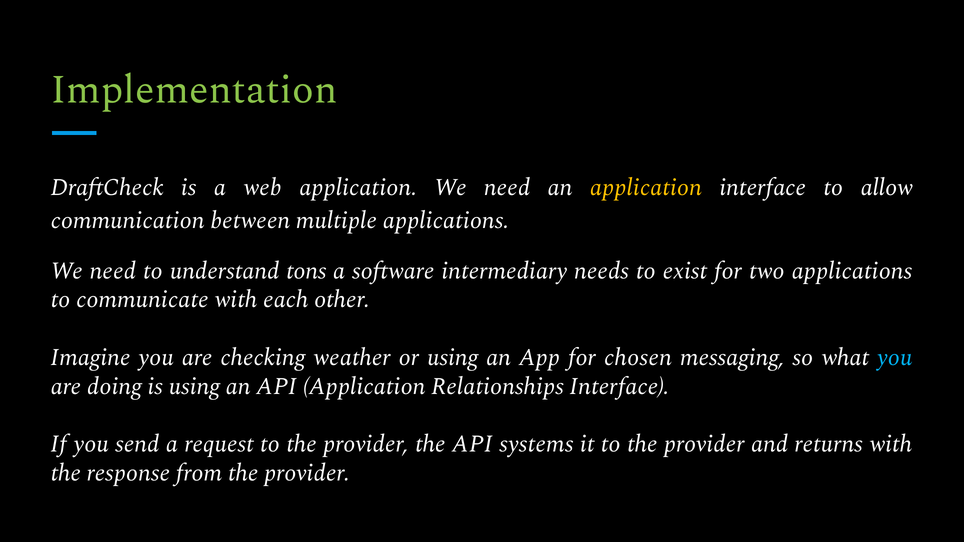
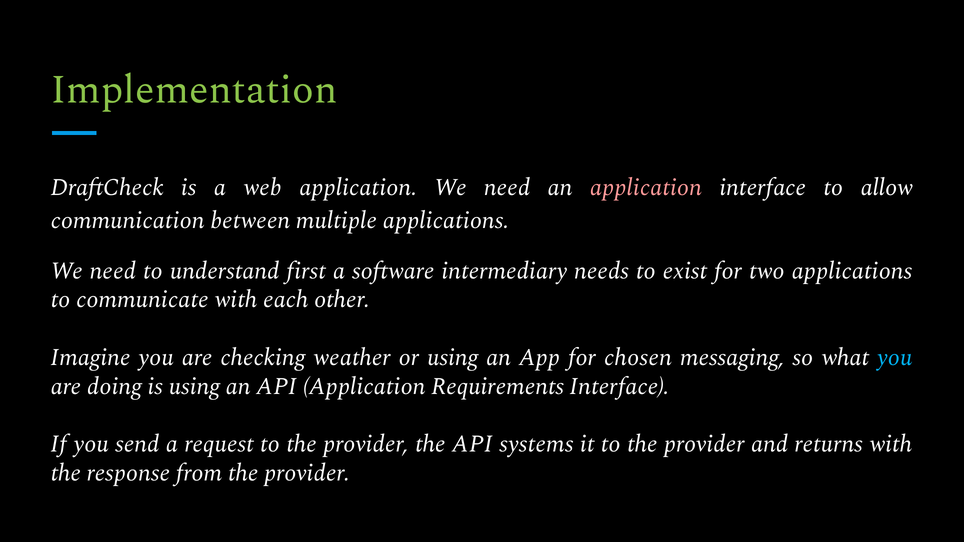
application at (646, 187) colour: yellow -> pink
tons: tons -> first
Relationships: Relationships -> Requirements
